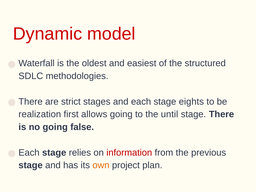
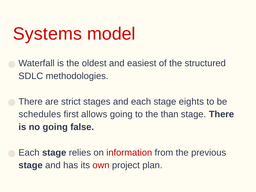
Dynamic: Dynamic -> Systems
realization: realization -> schedules
until: until -> than
own colour: orange -> red
